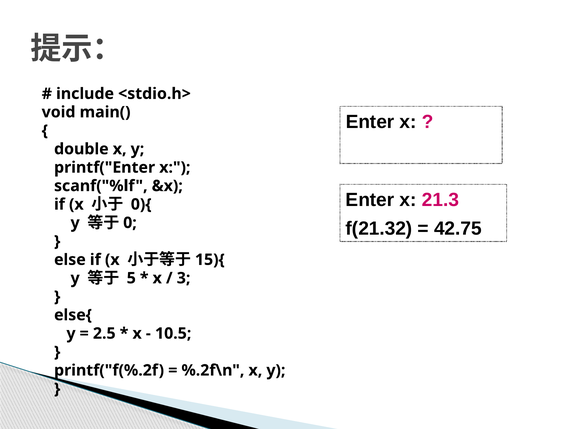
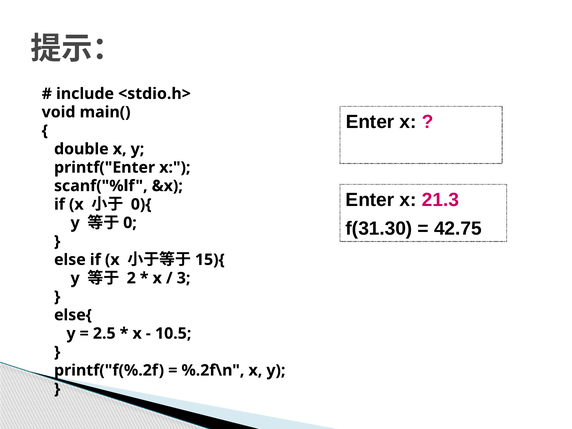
f(21.32: f(21.32 -> f(31.30
5: 5 -> 2
